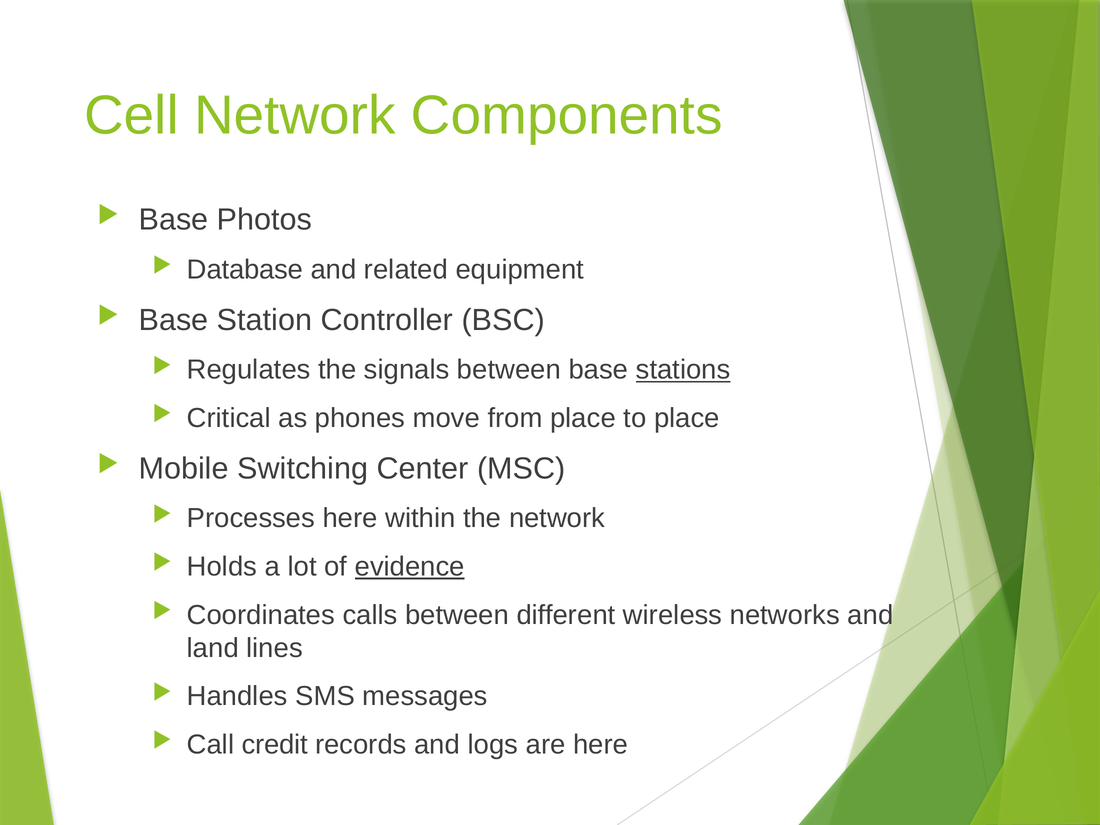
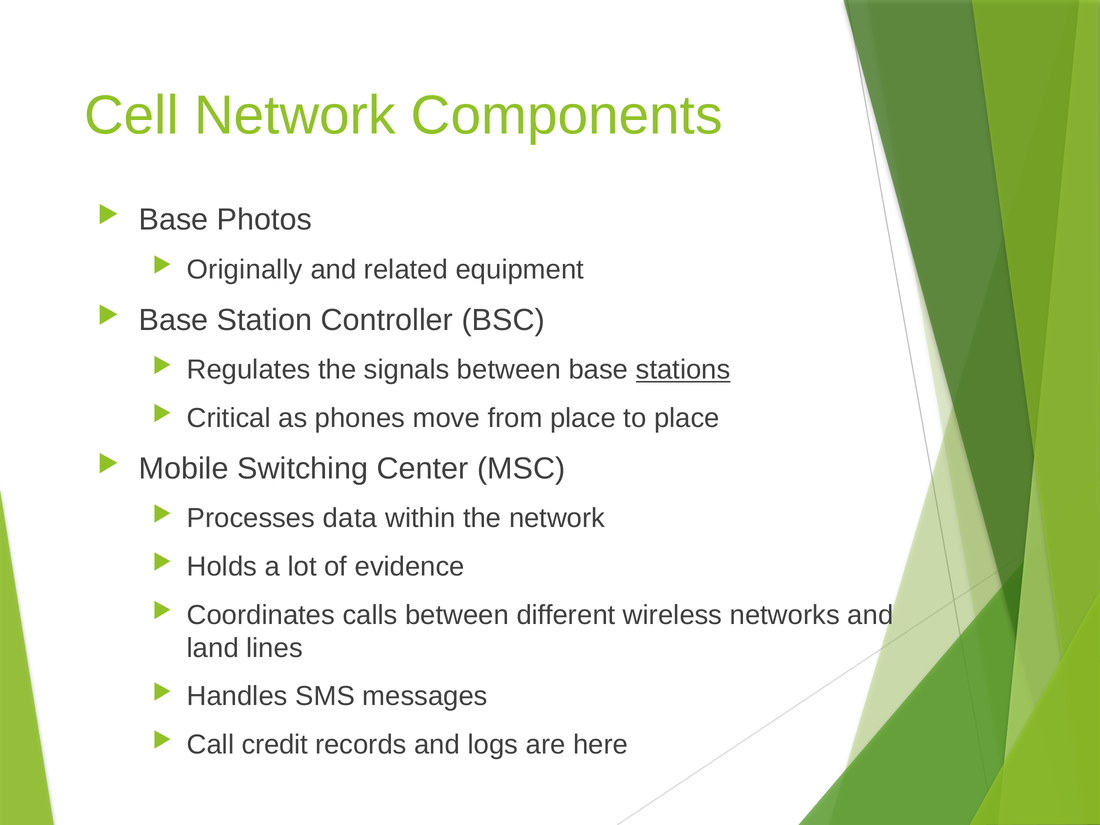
Database: Database -> Originally
Processes here: here -> data
evidence underline: present -> none
